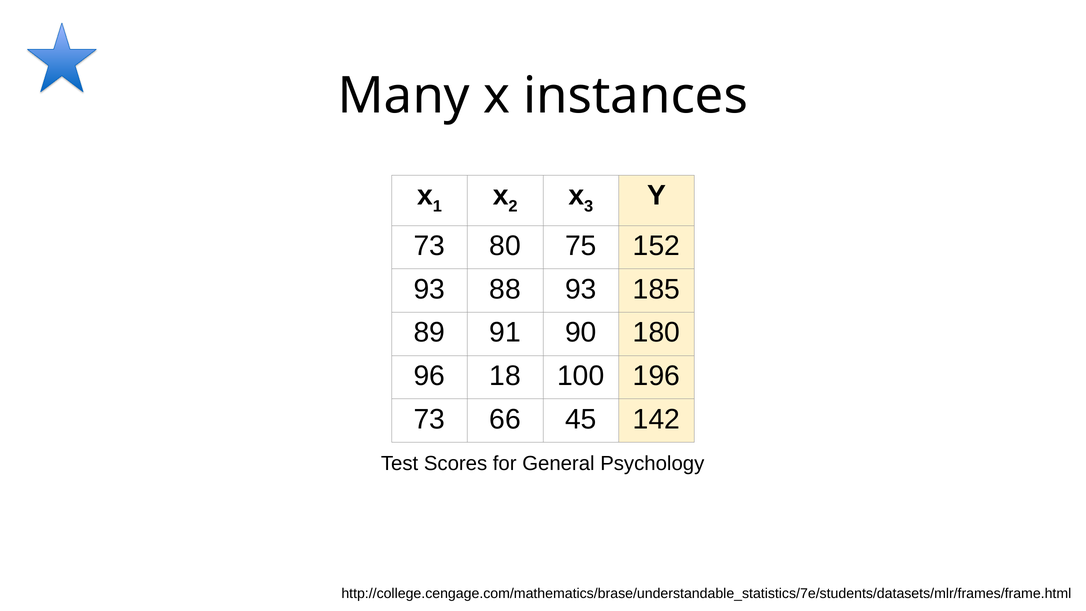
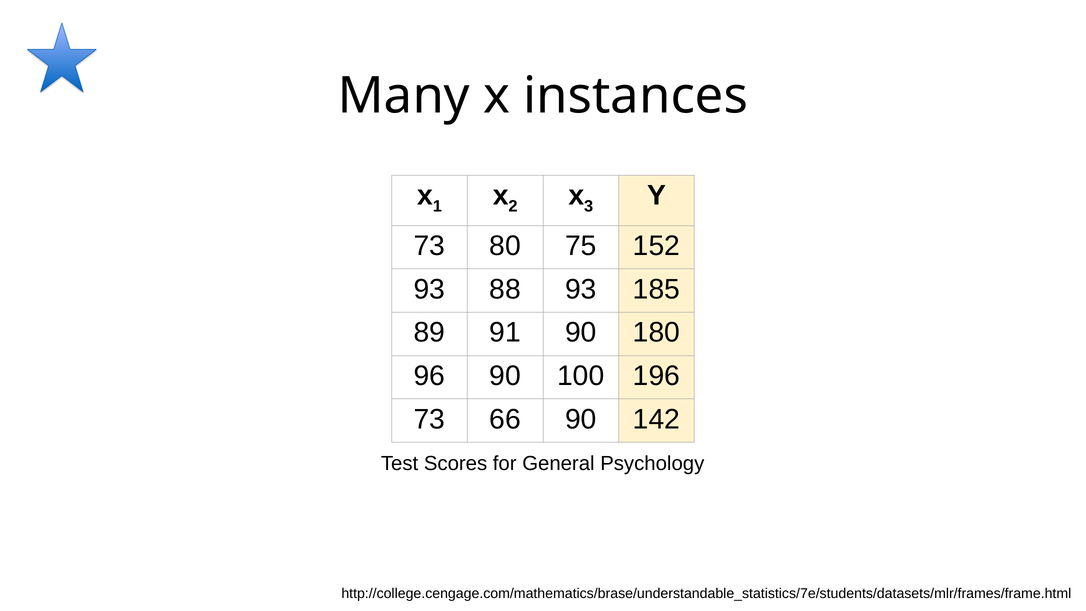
96 18: 18 -> 90
66 45: 45 -> 90
